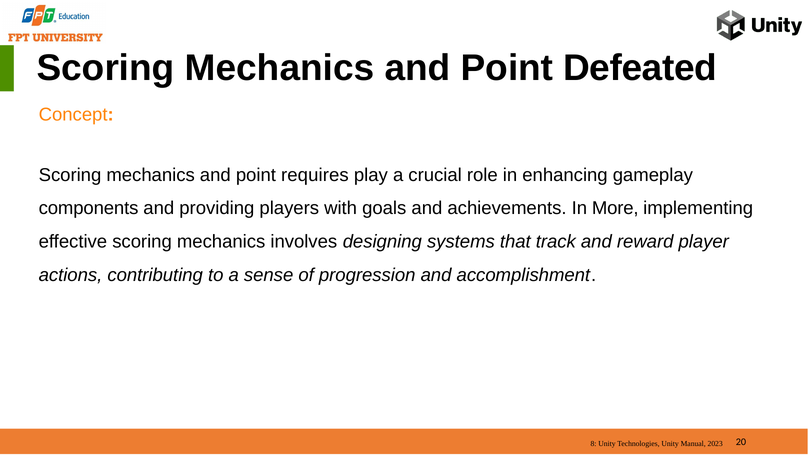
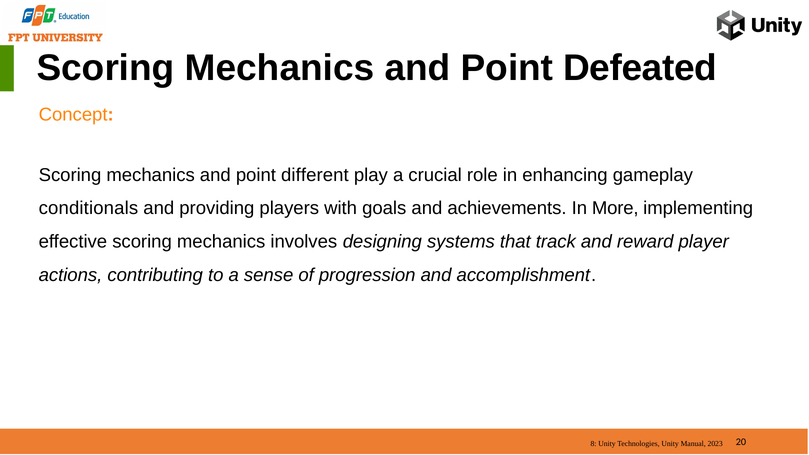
requires: requires -> different
components: components -> conditionals
